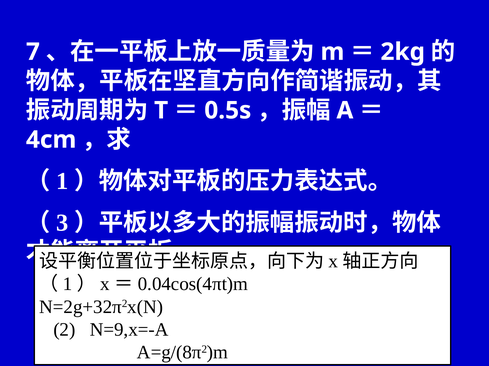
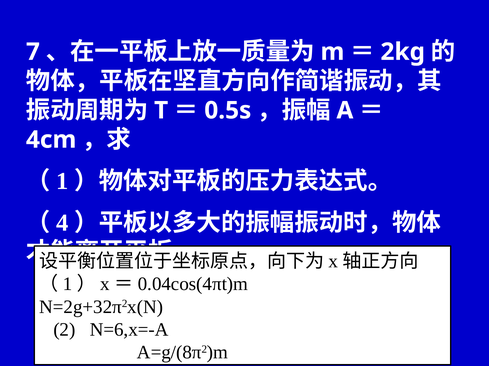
3: 3 -> 4
N=9,x=-A: N=9,x=-A -> N=6,x=-A
